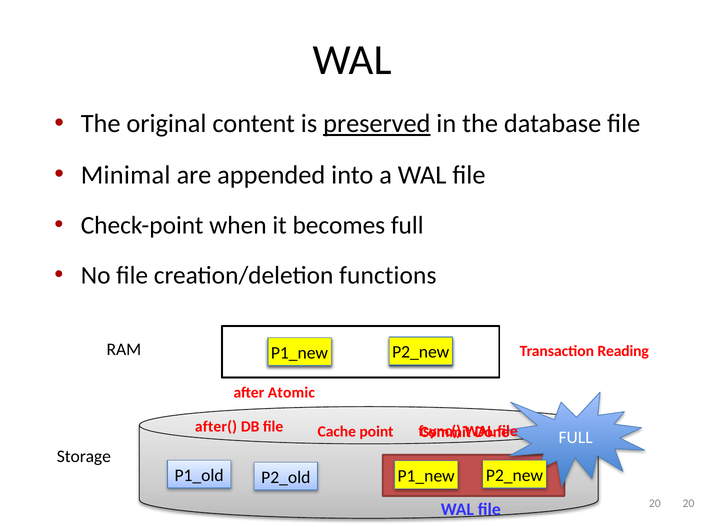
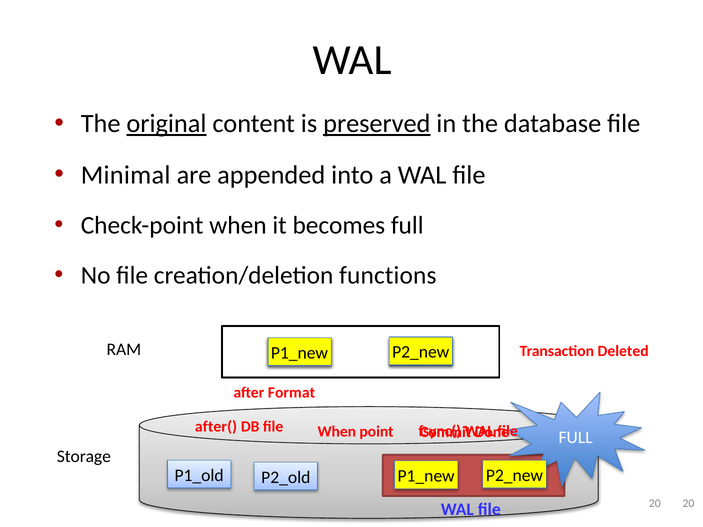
original underline: none -> present
Reading: Reading -> Deleted
Atomic: Atomic -> Format
Cache at (337, 432): Cache -> When
